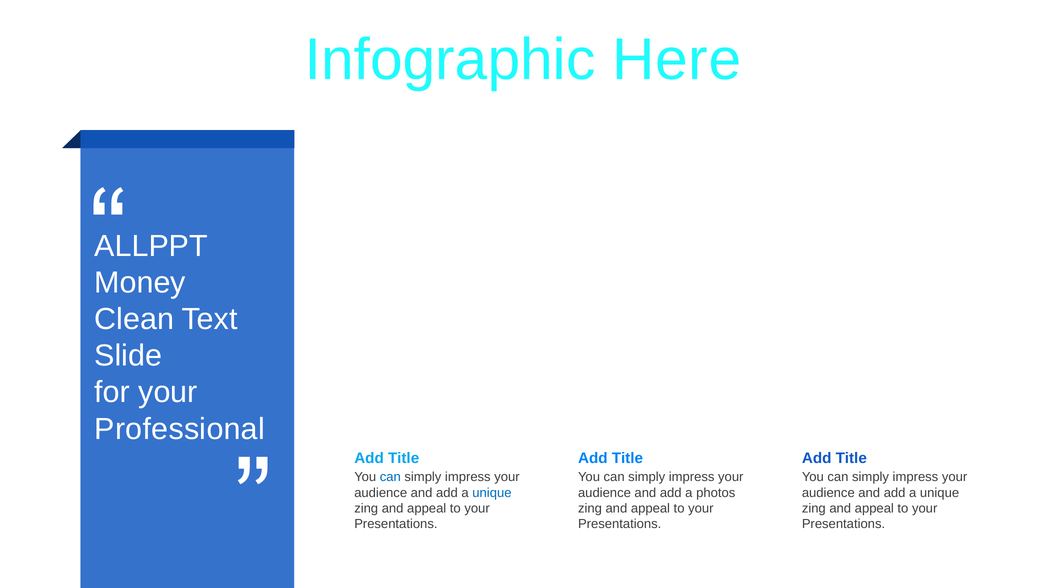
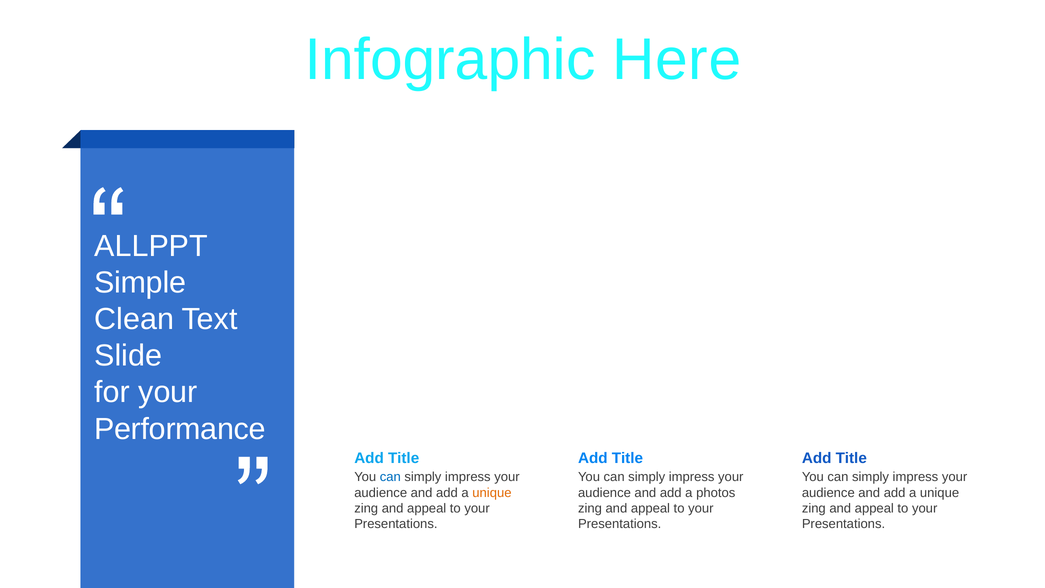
Money: Money -> Simple
Professional: Professional -> Performance
unique at (492, 493) colour: blue -> orange
